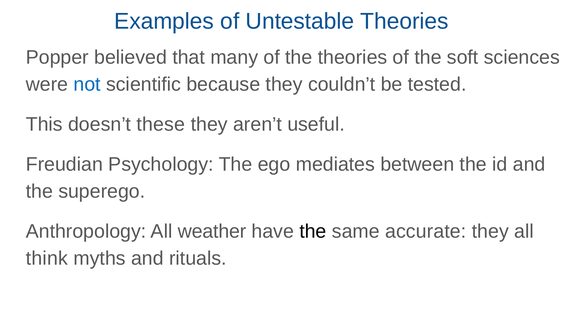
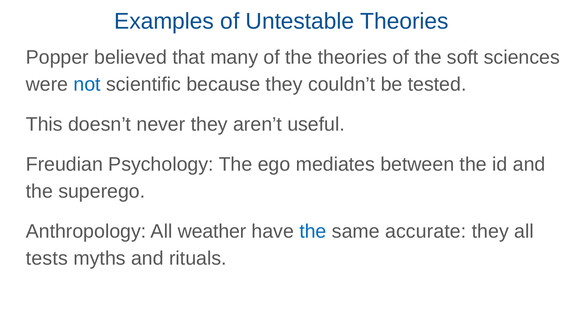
these: these -> never
the at (313, 231) colour: black -> blue
think: think -> tests
